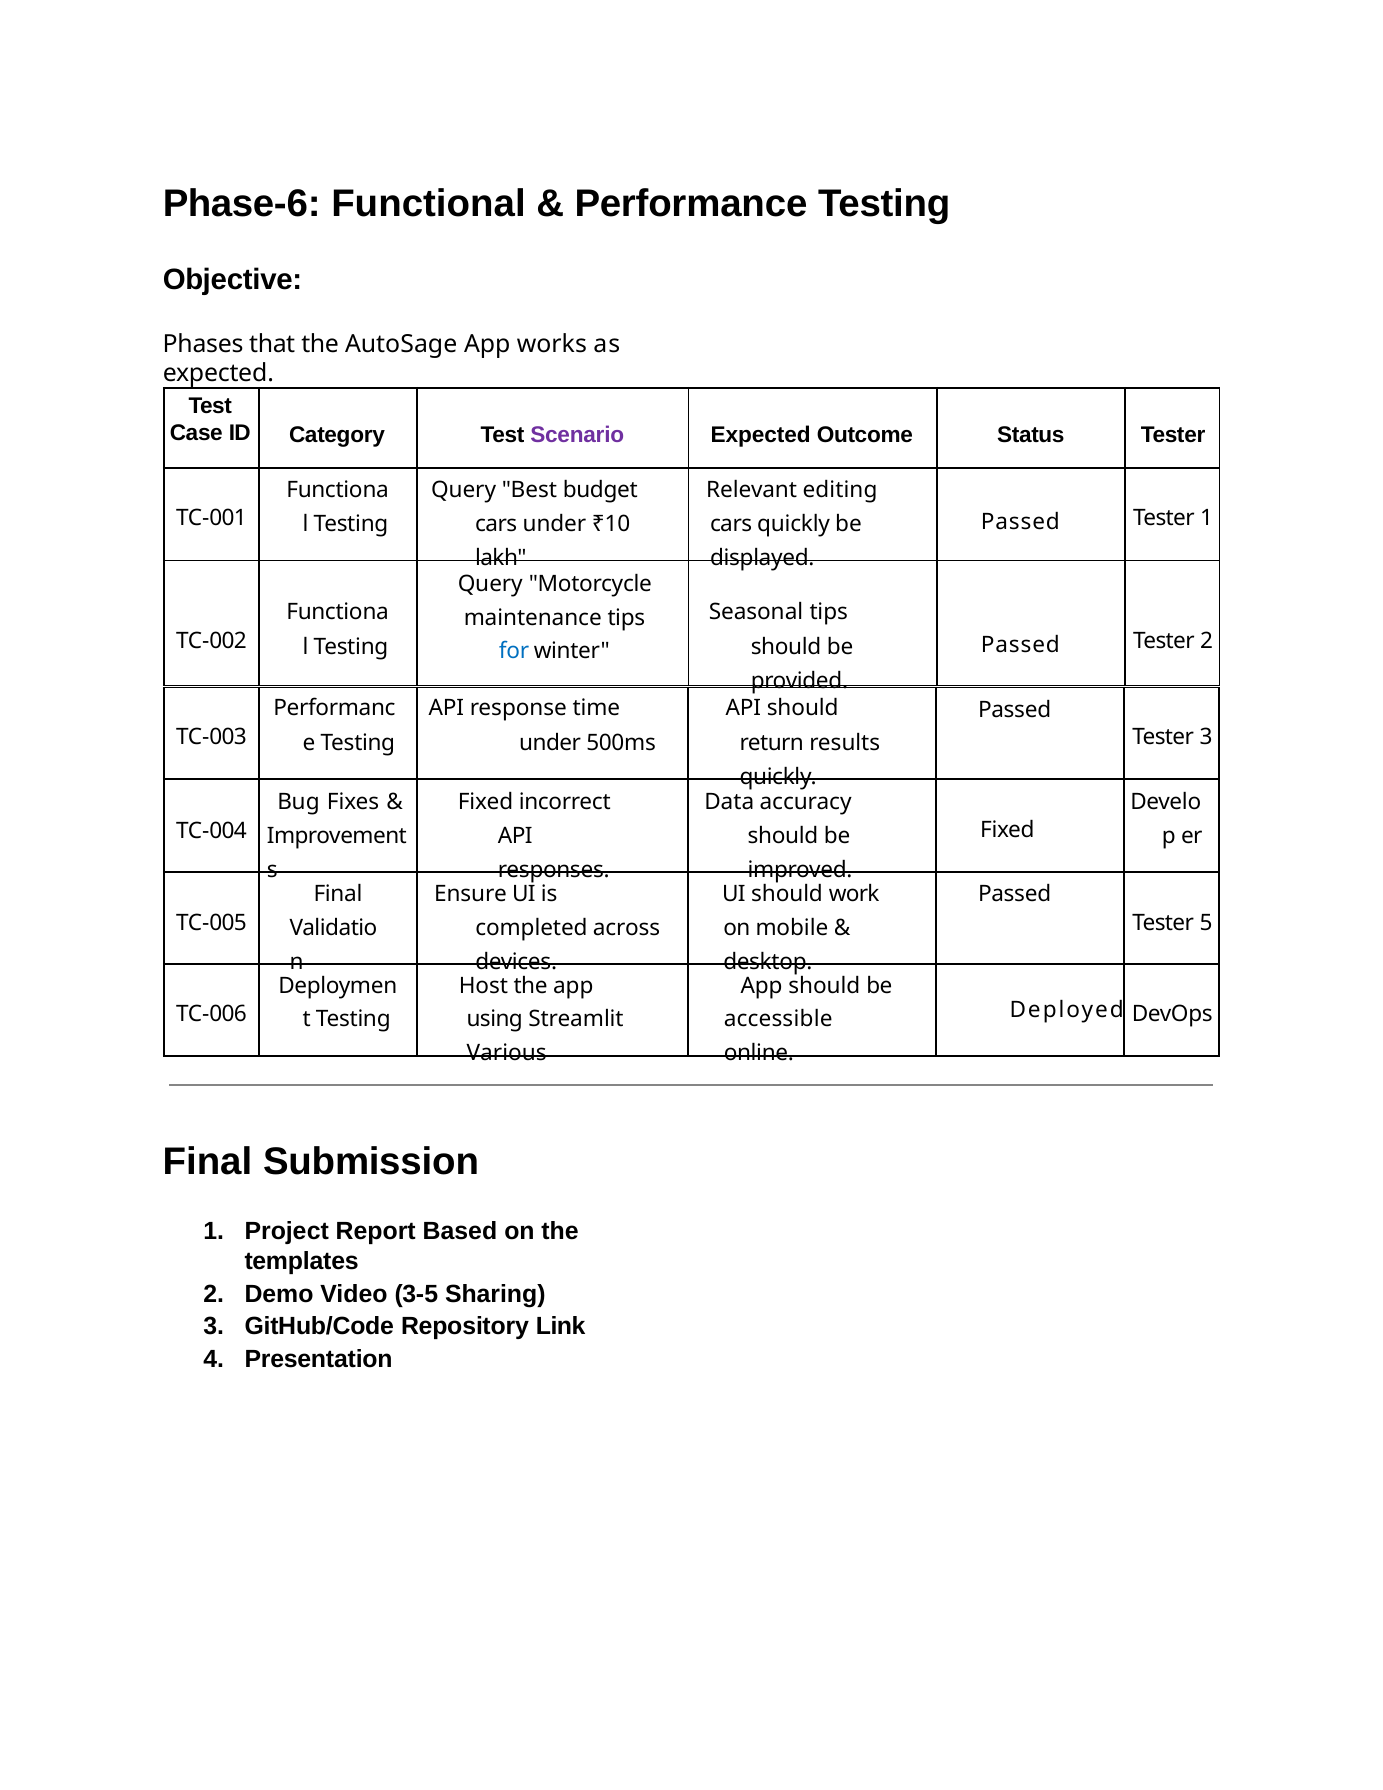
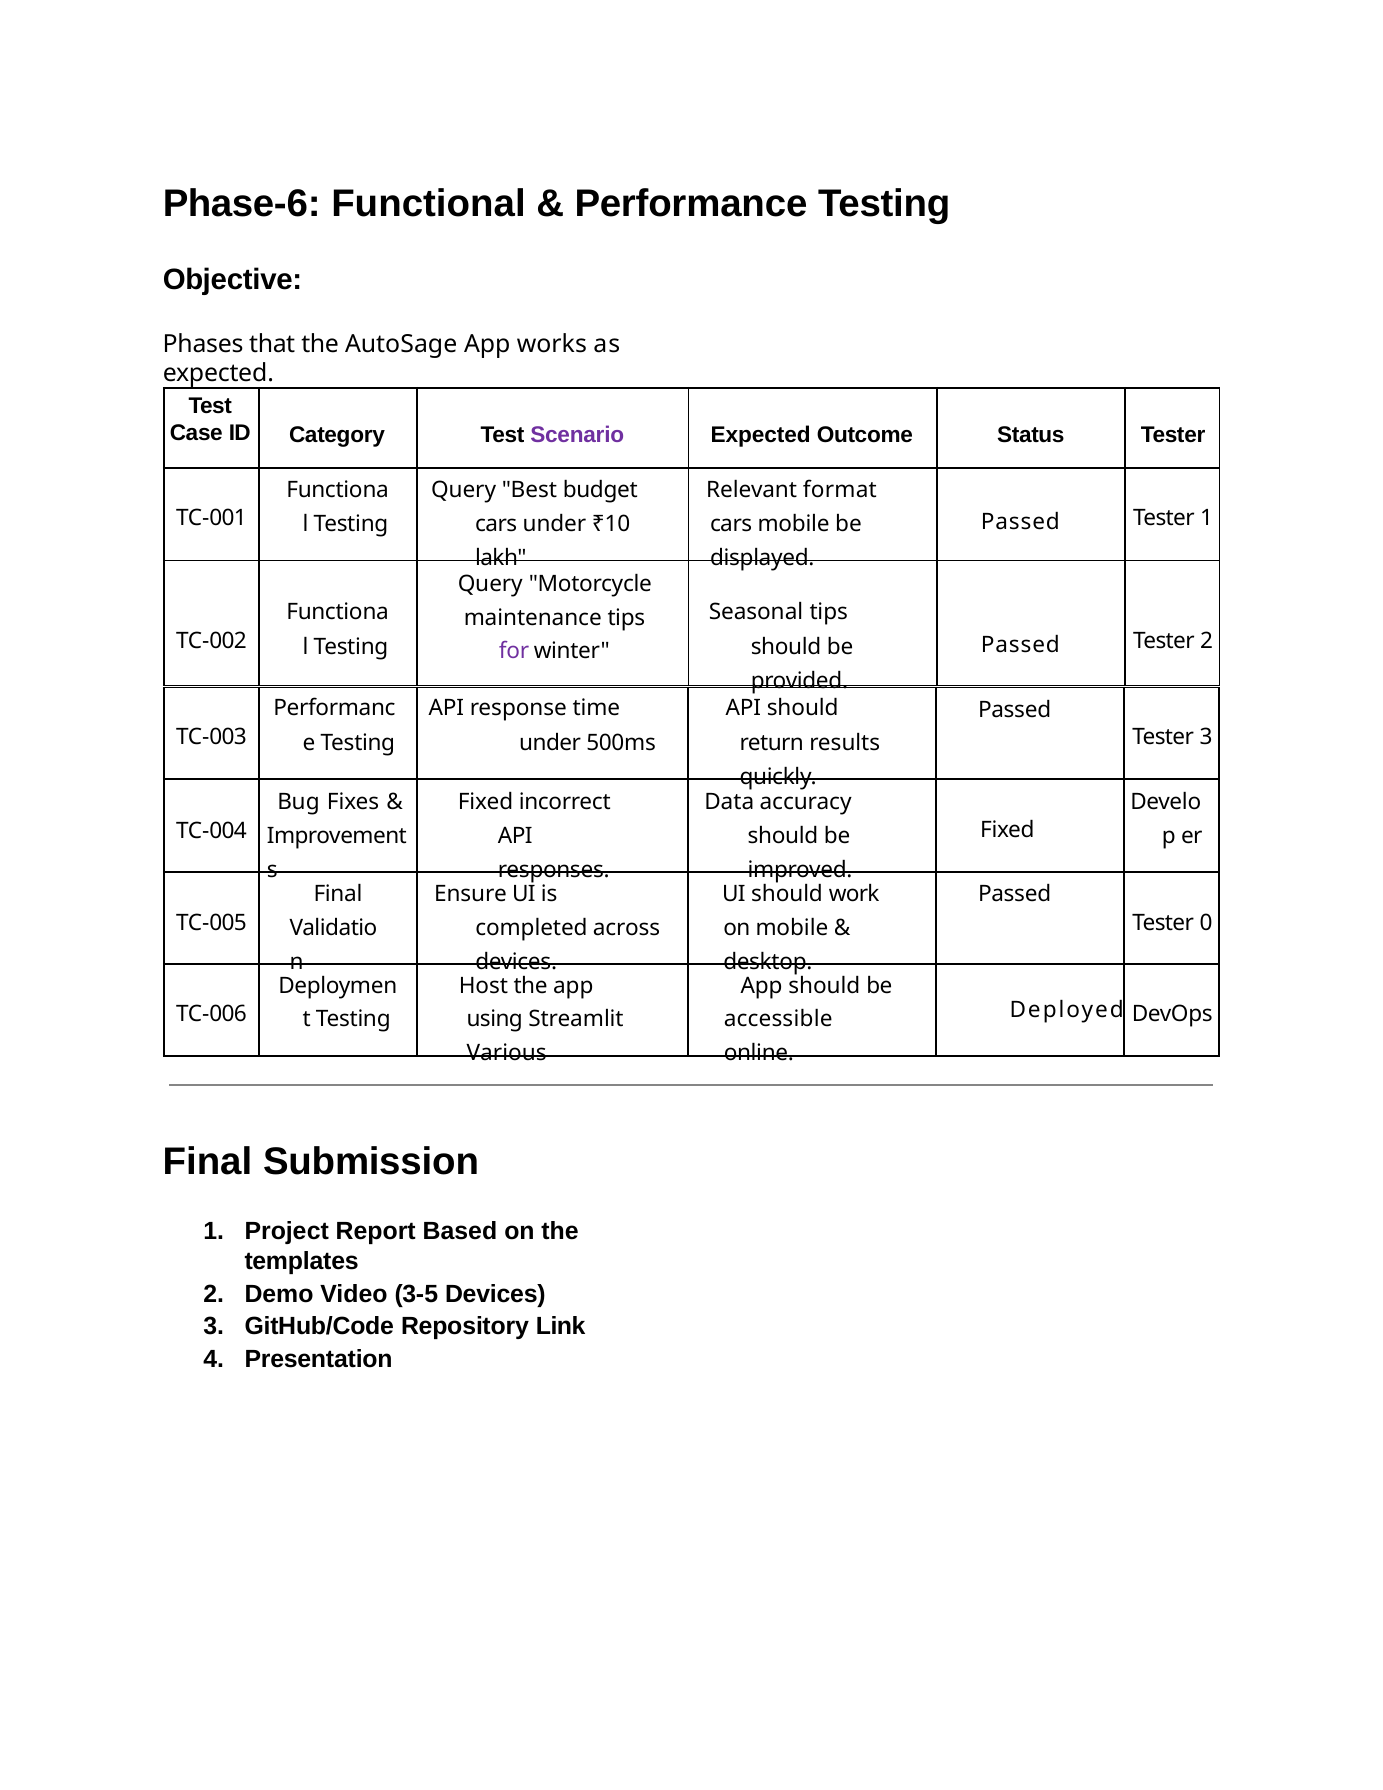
editing: editing -> format
cars quickly: quickly -> mobile
for colour: blue -> purple
5: 5 -> 0
3-5 Sharing: Sharing -> Devices
